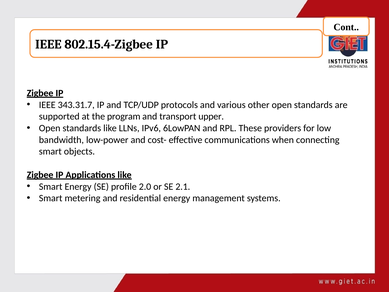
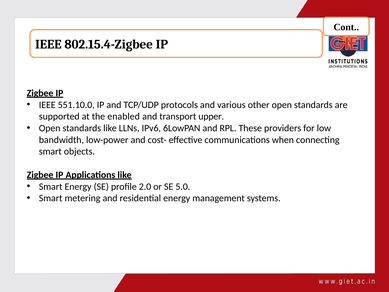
343.31.7: 343.31.7 -> 551.10.0
program: program -> enabled
2.1: 2.1 -> 5.0
